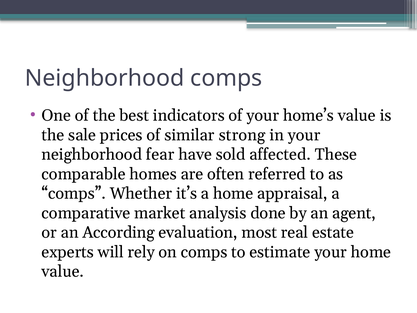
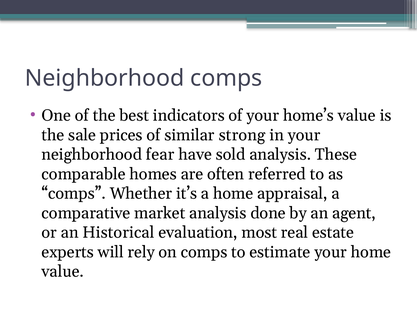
sold affected: affected -> analysis
According: According -> Historical
